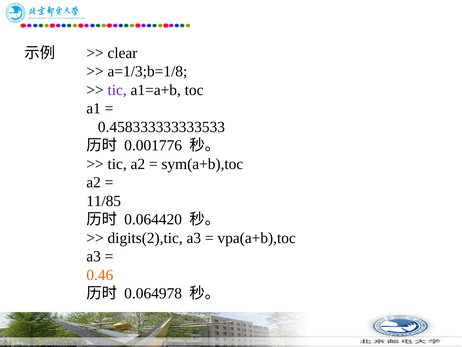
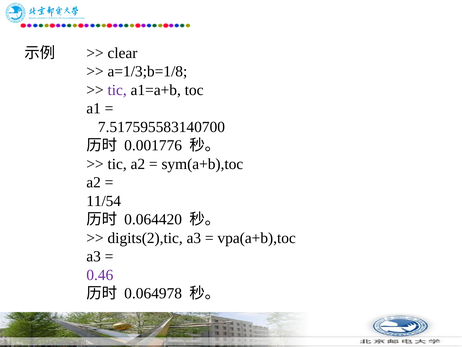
0.458333333333533: 0.458333333333533 -> 7.517595583140700
11/85: 11/85 -> 11/54
0.46 colour: orange -> purple
